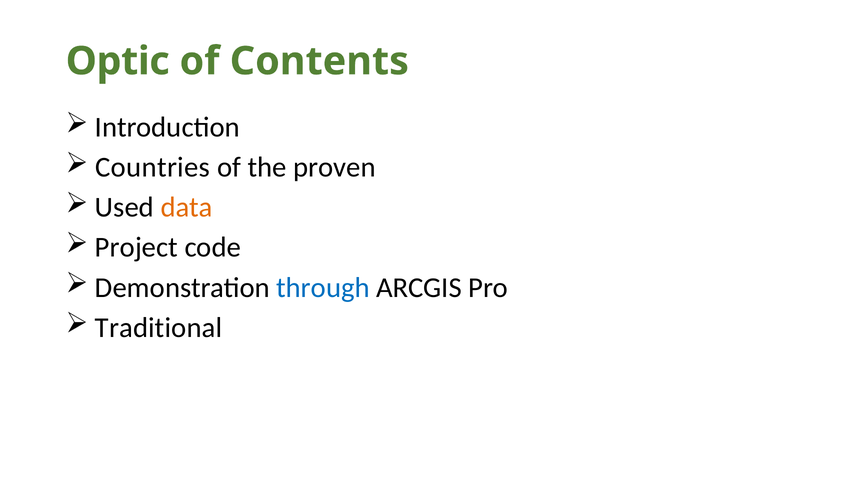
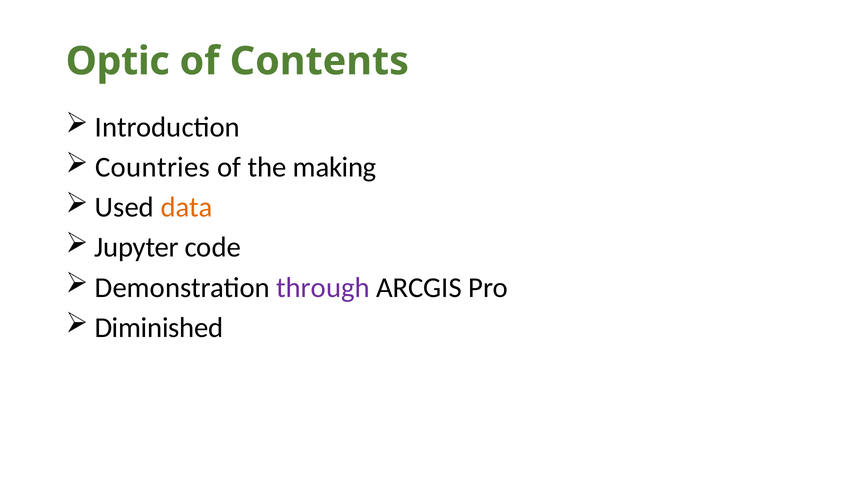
proven: proven -> making
Project: Project -> Jupyter
through colour: blue -> purple
Traditional: Traditional -> Diminished
